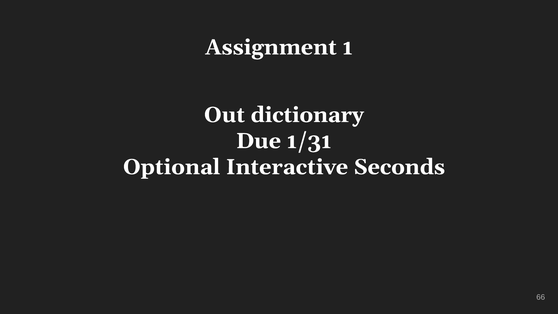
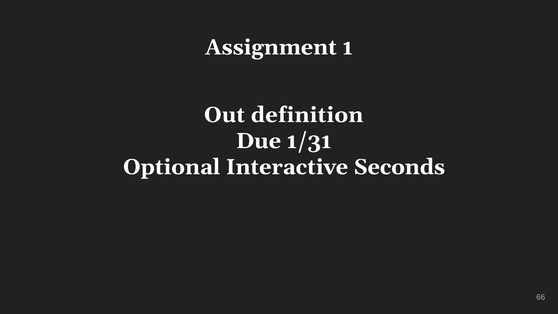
dictionary: dictionary -> definition
